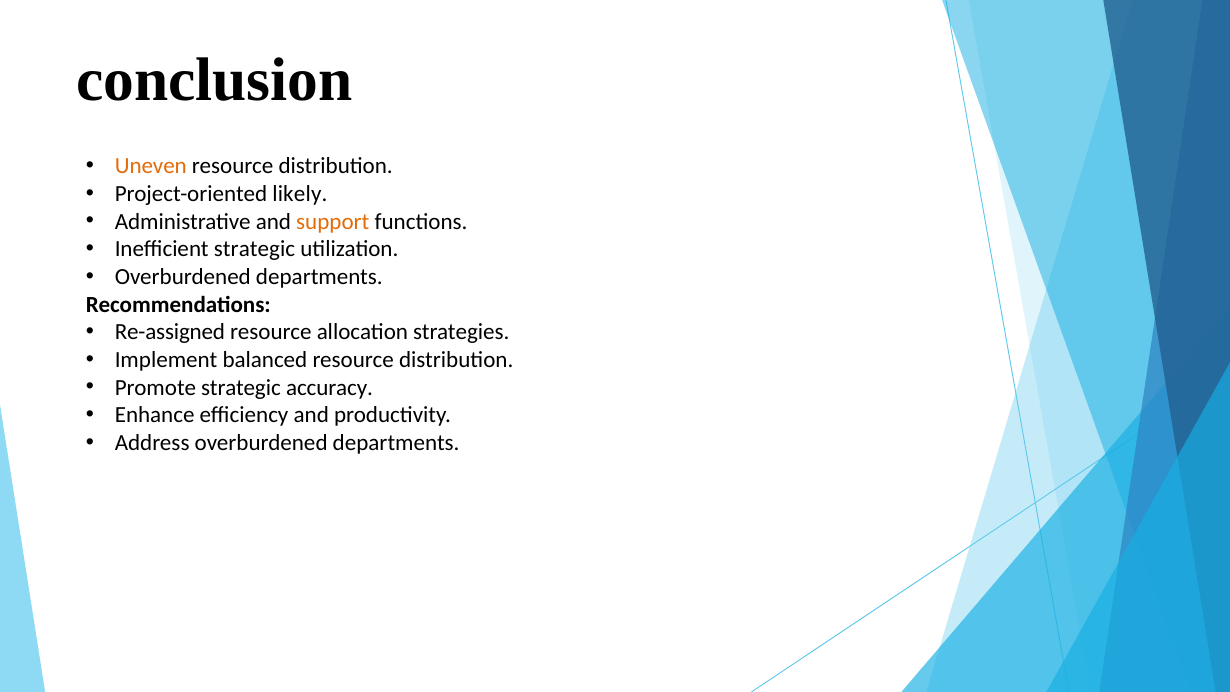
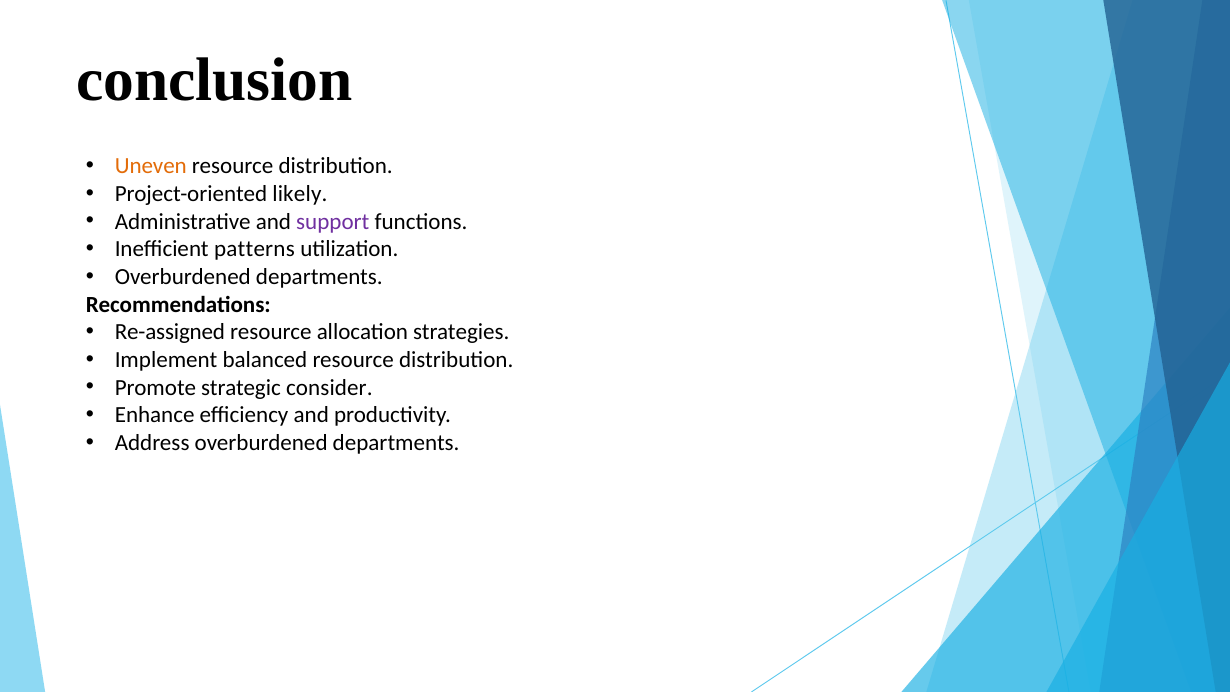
support colour: orange -> purple
Inefficient strategic: strategic -> patterns
accuracy: accuracy -> consider
